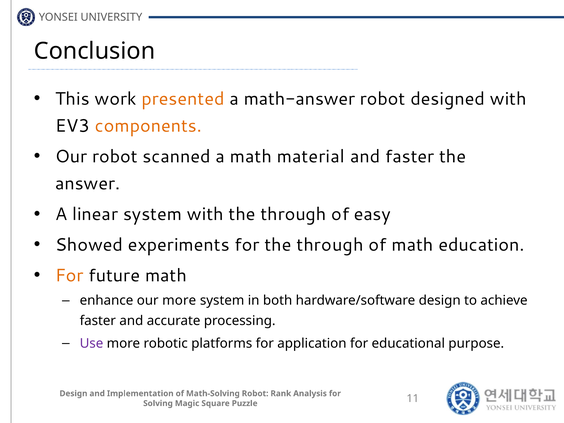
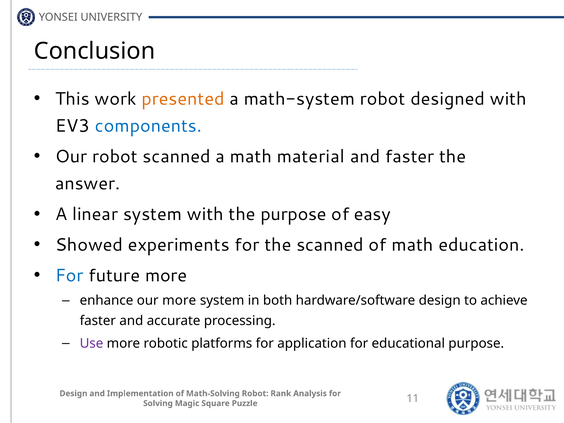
math-answer: math-answer -> math-system
components colour: orange -> blue
with the through: through -> purpose
for the through: through -> scanned
For at (69, 275) colour: orange -> blue
future math: math -> more
